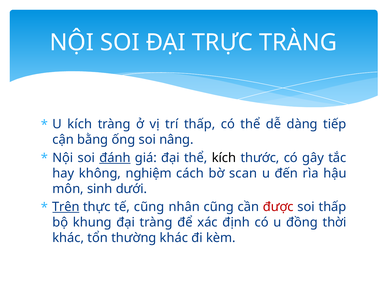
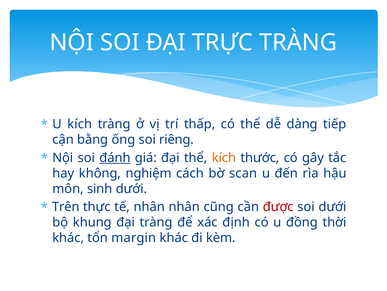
nâng: nâng -> riêng
kích at (224, 157) colour: black -> orange
Trên underline: present -> none
tế cũng: cũng -> nhân
soi thấp: thấp -> dưới
thường: thường -> margin
